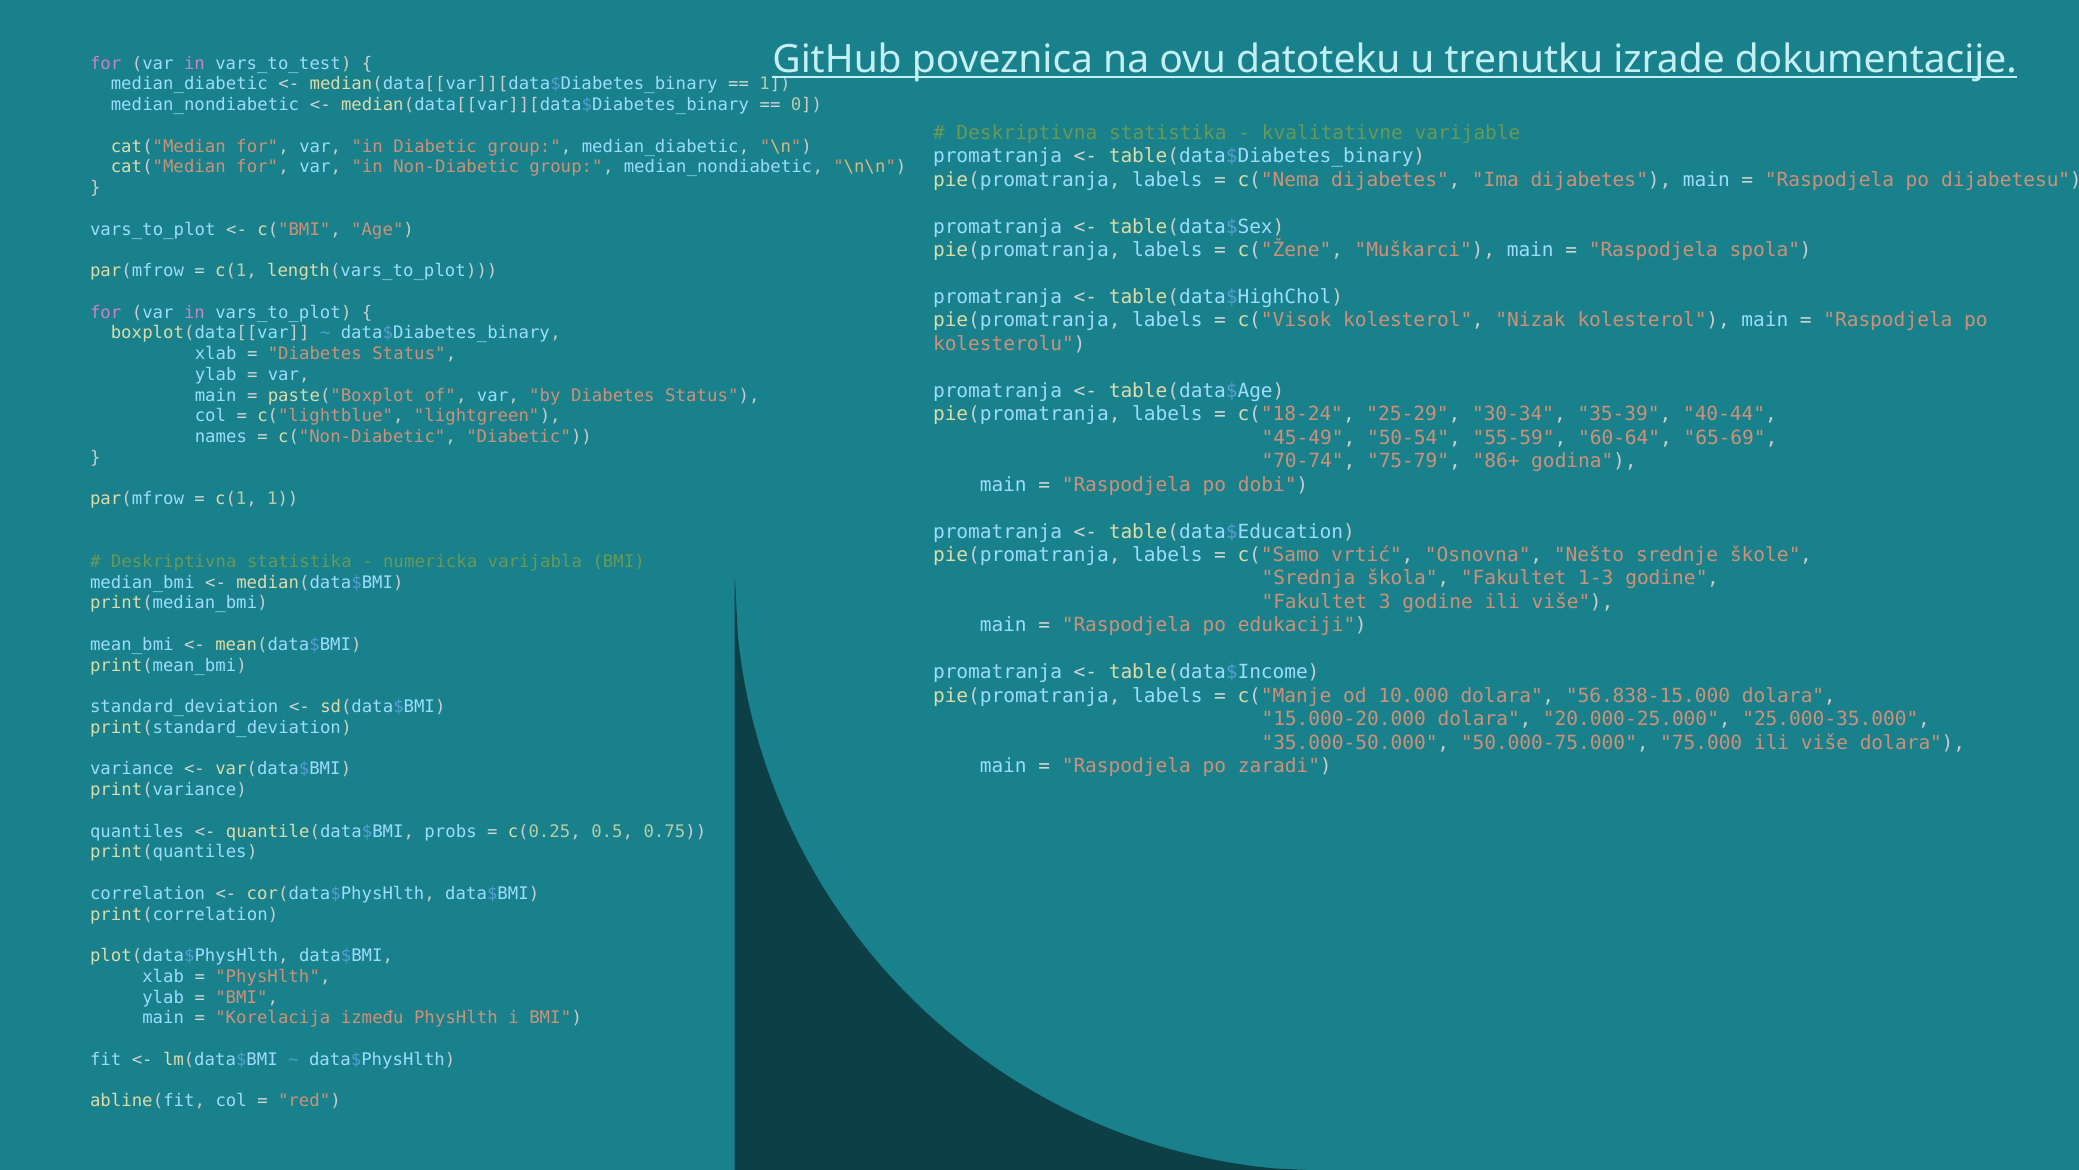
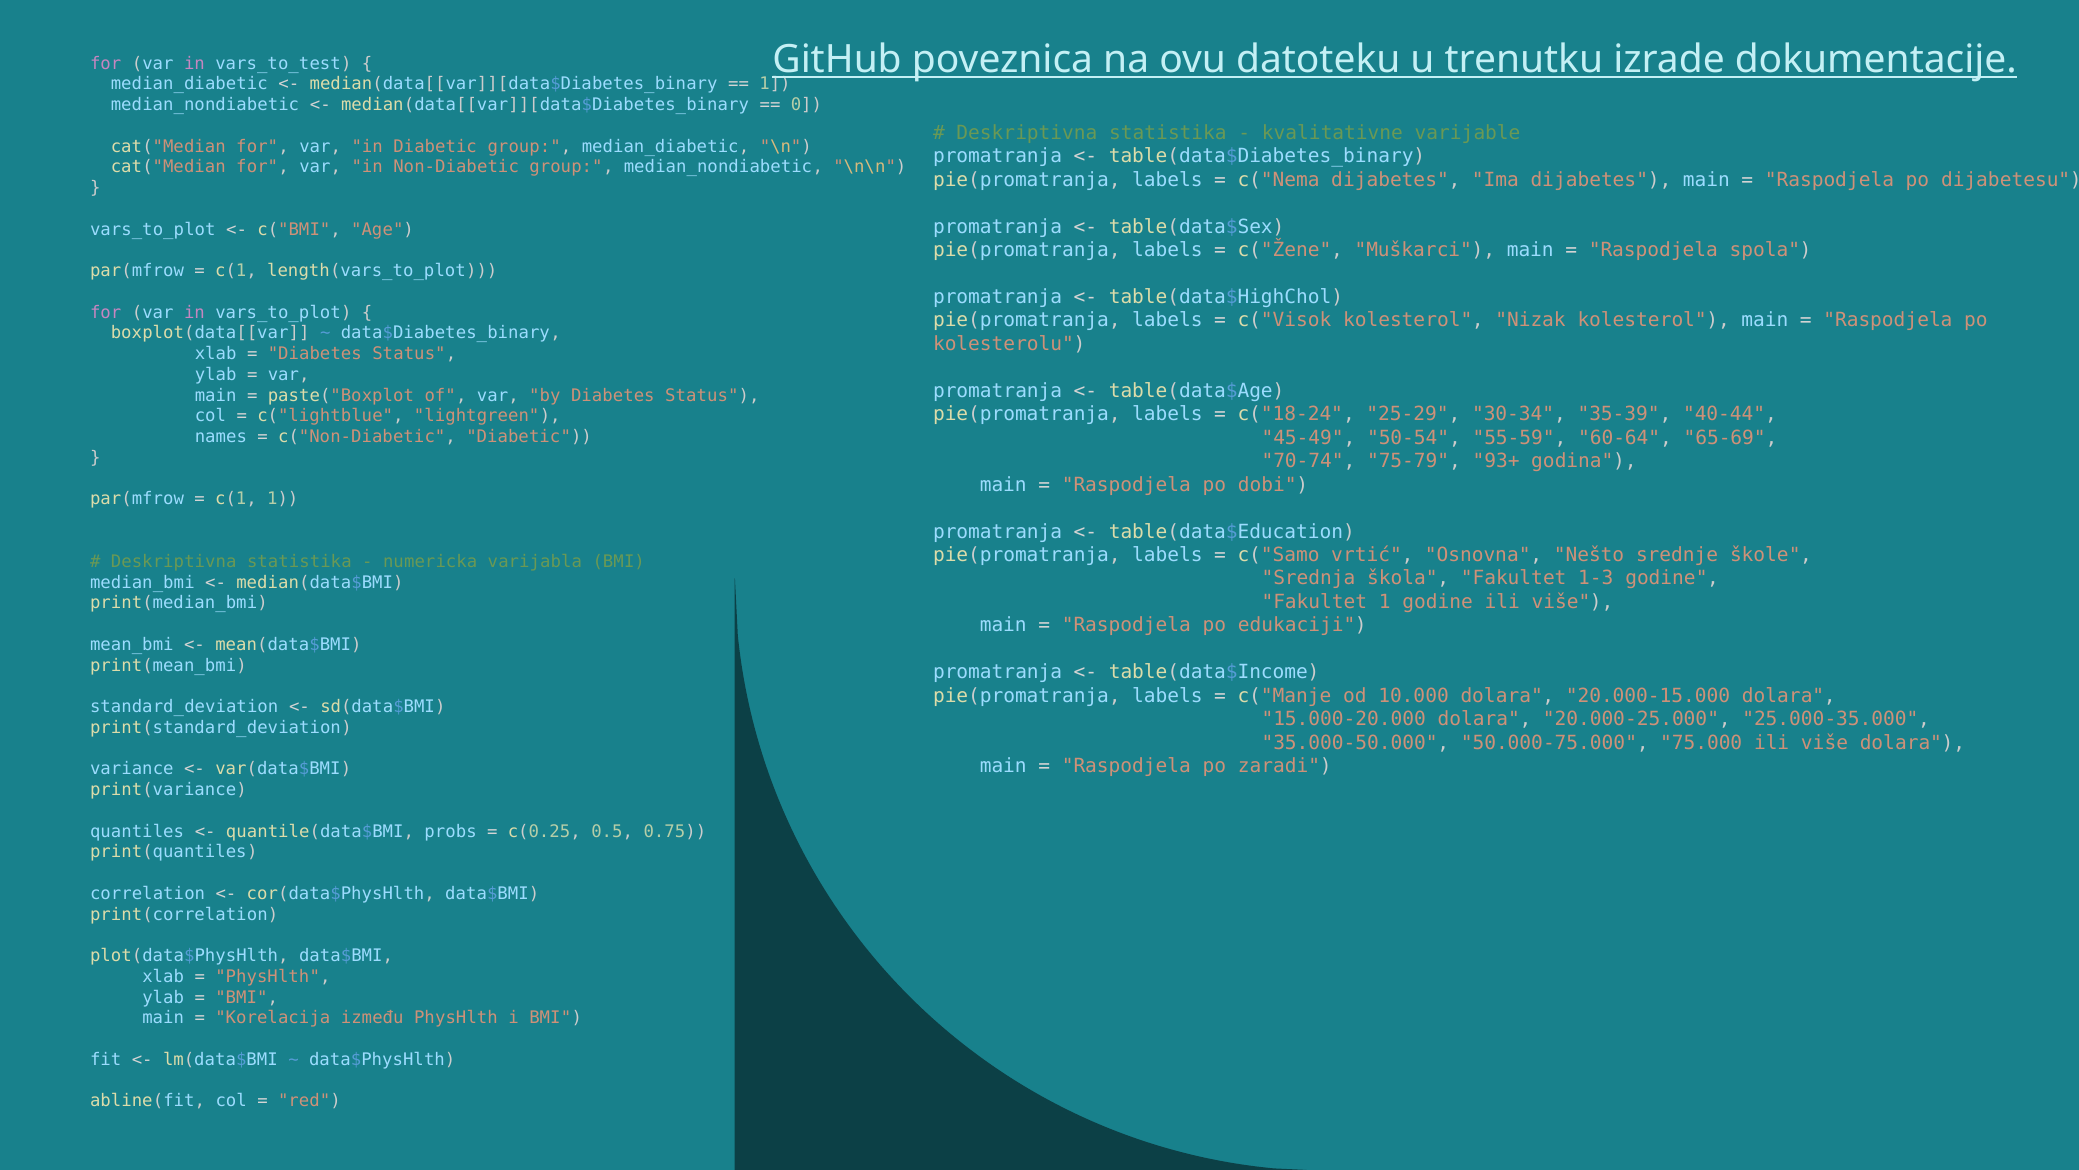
86+: 86+ -> 93+
Fakultet 3: 3 -> 1
56.838-15.000: 56.838-15.000 -> 20.000-15.000
